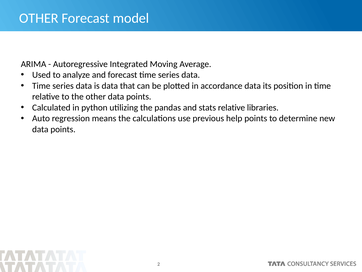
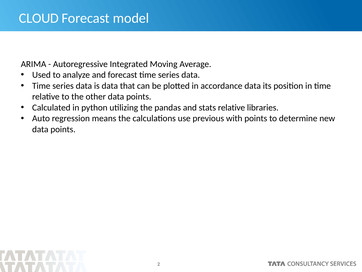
OTHER at (39, 18): OTHER -> CLOUD
help: help -> with
